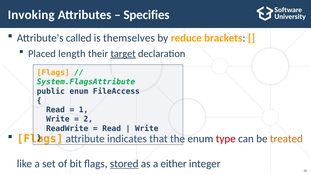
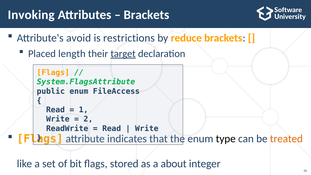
Specifies at (146, 15): Specifies -> Brackets
called: called -> avoid
themselves: themselves -> restrictions
type colour: red -> black
stored underline: present -> none
either: either -> about
